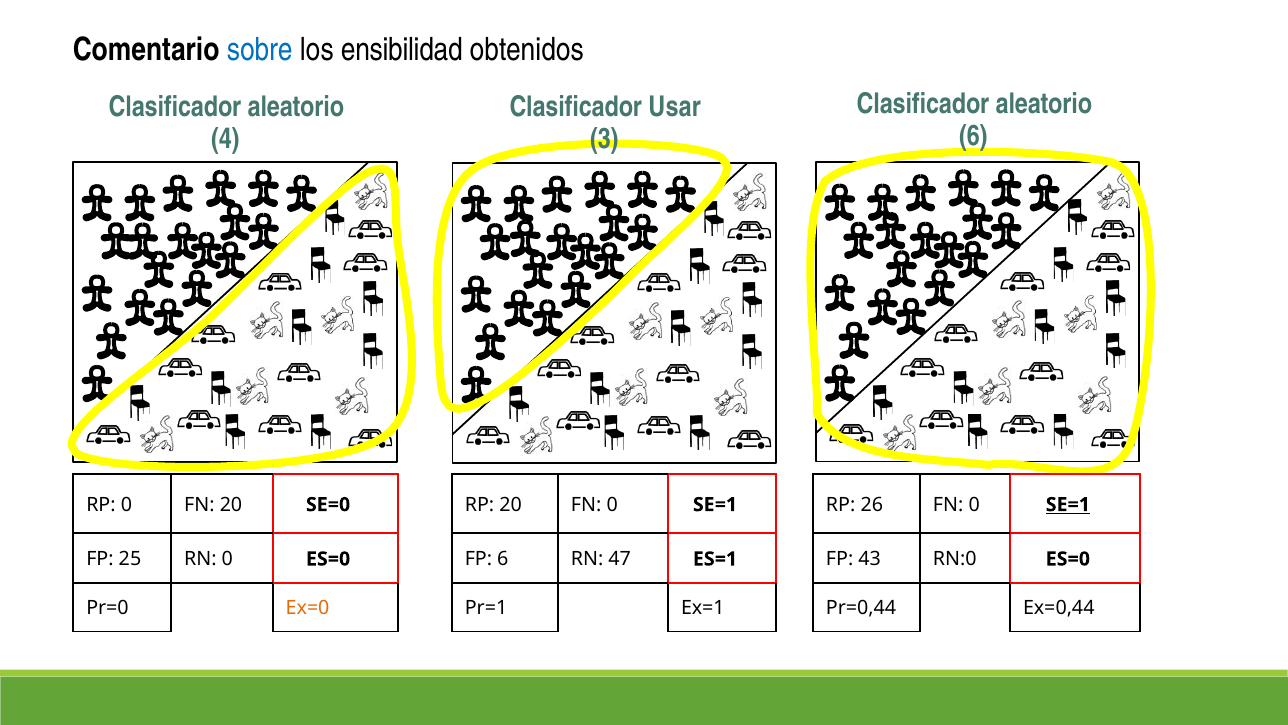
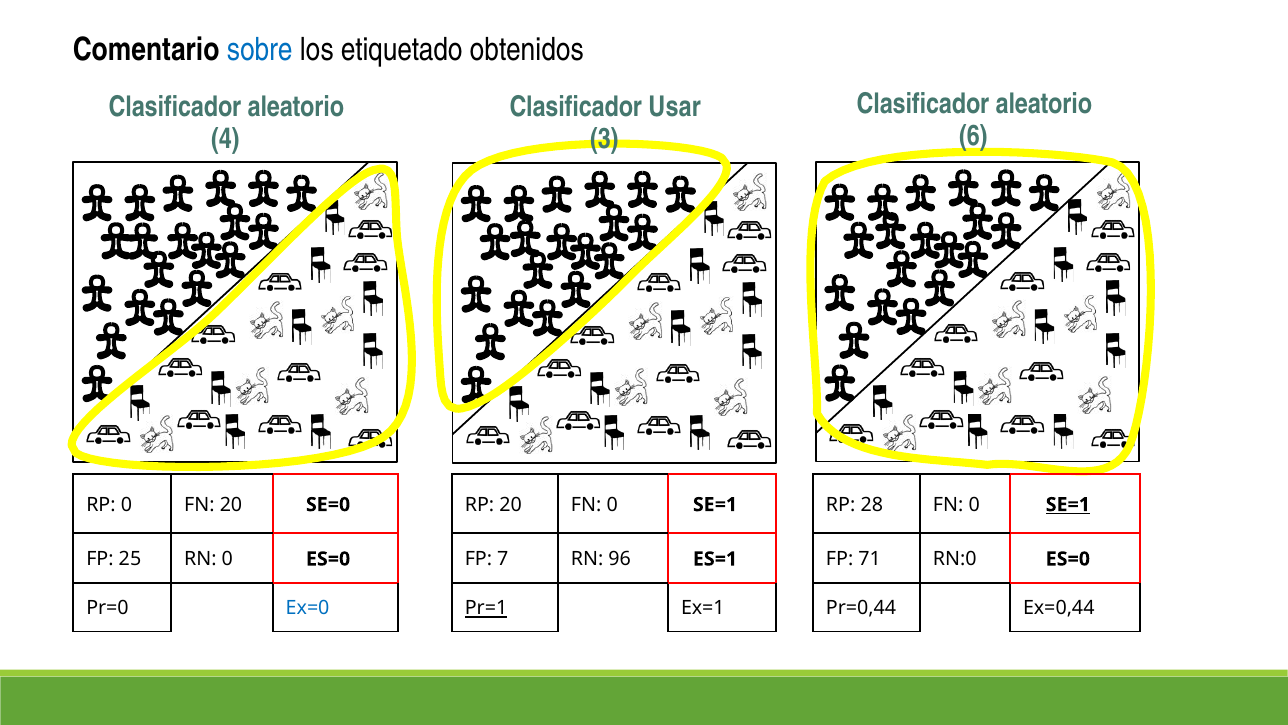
ensibilidad: ensibilidad -> etiquetado
26: 26 -> 28
FP 6: 6 -> 7
47: 47 -> 96
43: 43 -> 71
Ex=0 colour: orange -> blue
Pr=1 underline: none -> present
